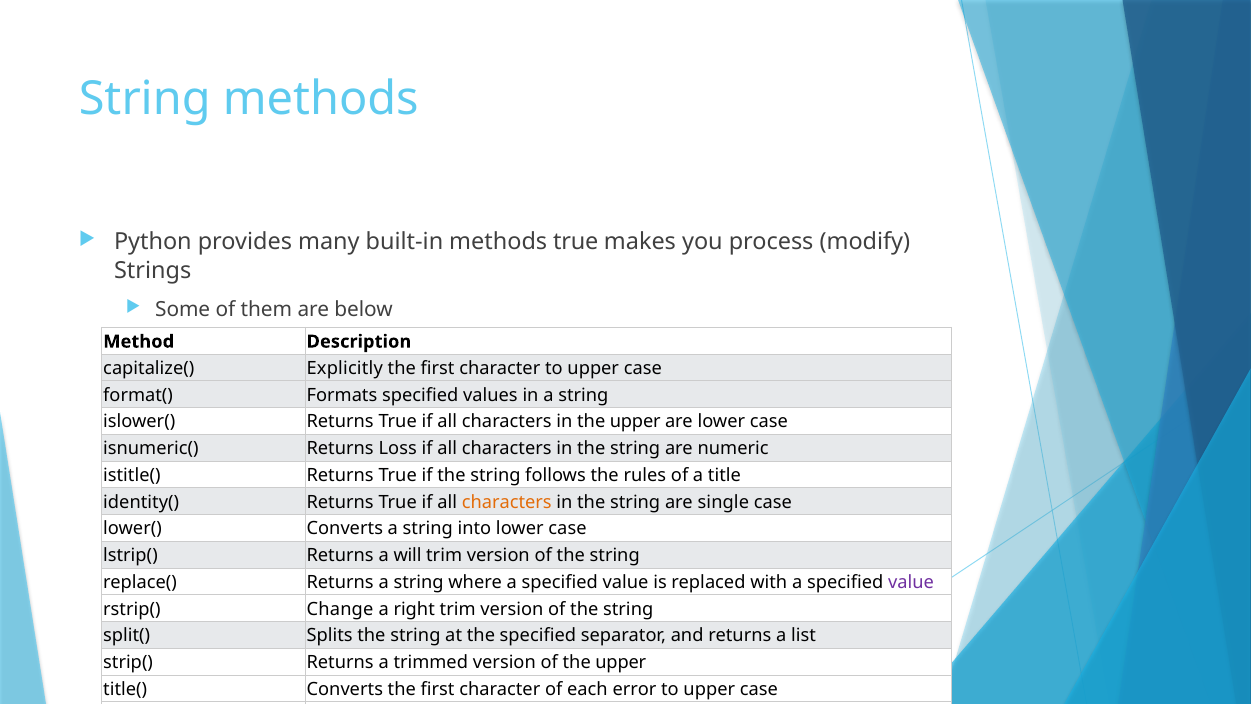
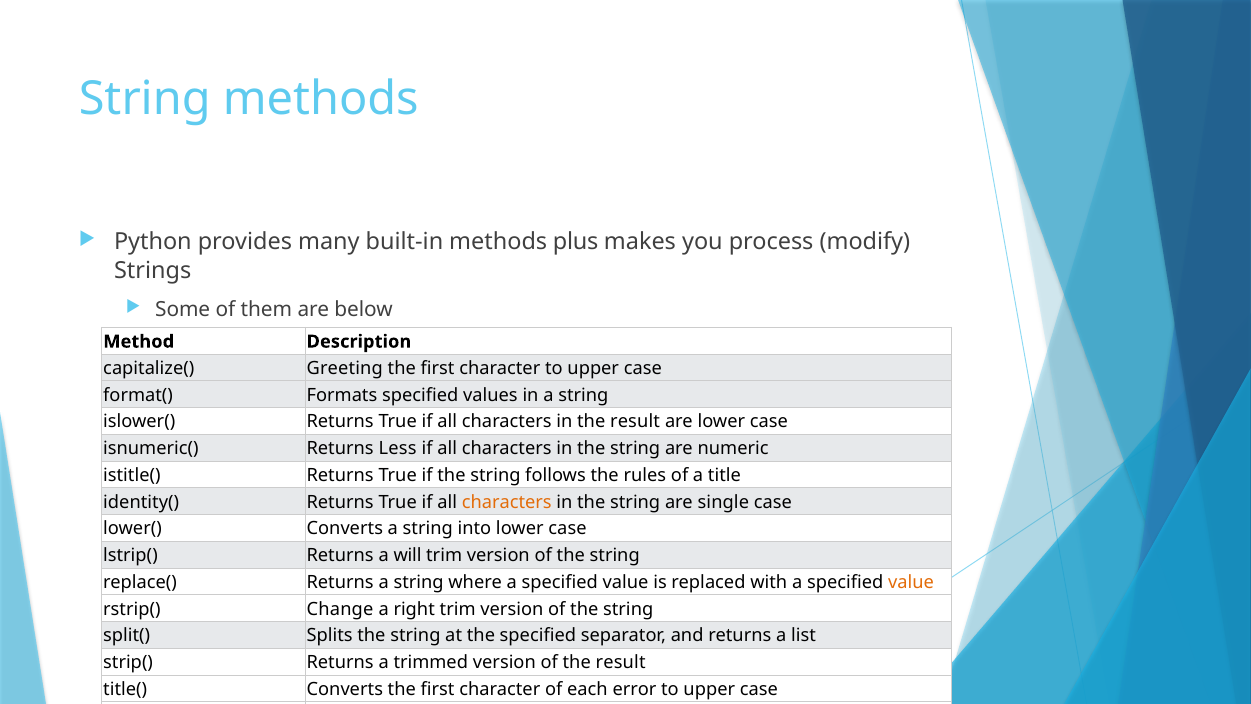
methods true: true -> plus
Explicitly: Explicitly -> Greeting
in the upper: upper -> result
Loss: Loss -> Less
value at (911, 582) colour: purple -> orange
of the upper: upper -> result
